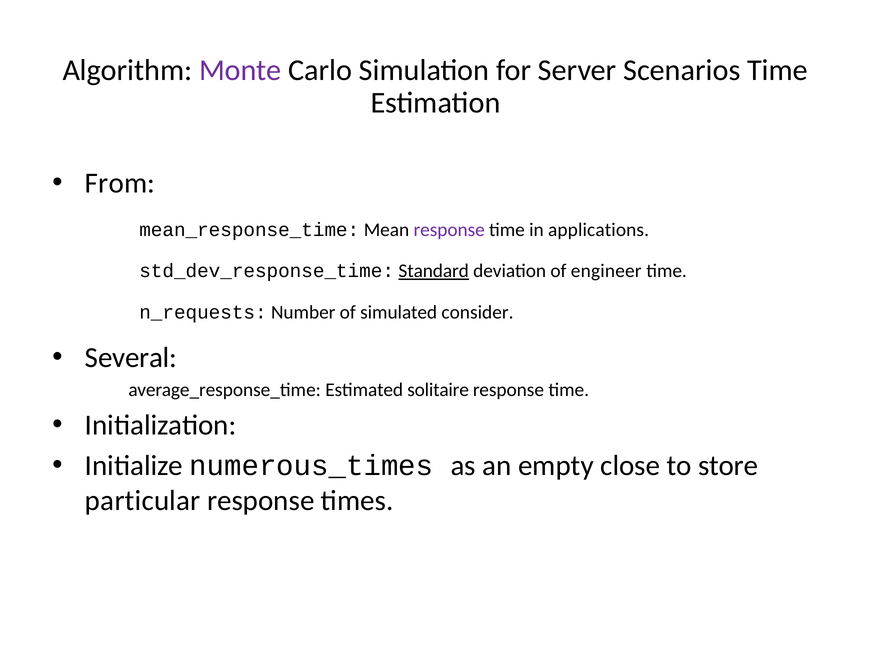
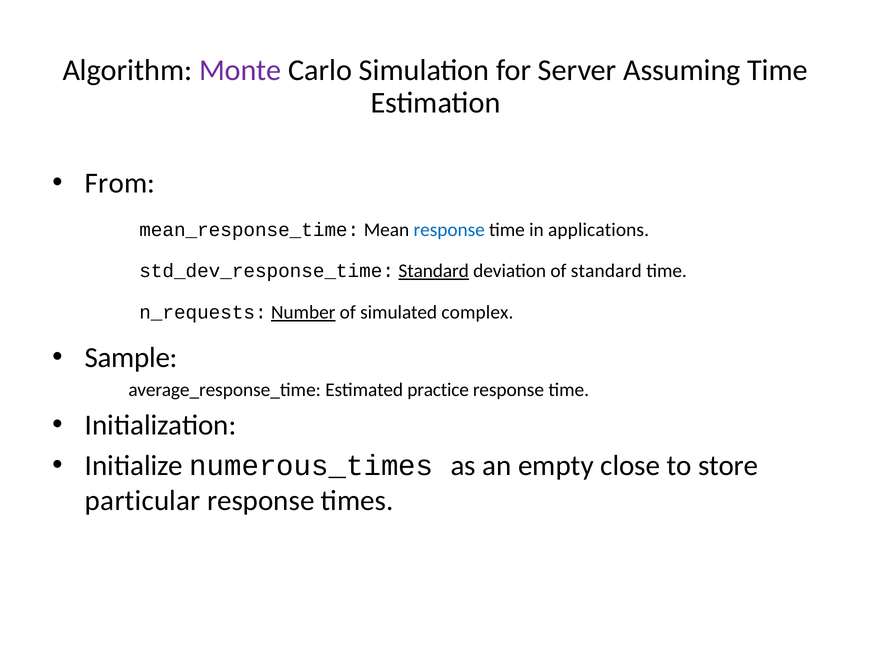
Scenarios: Scenarios -> Assuming
response at (449, 230) colour: purple -> blue
of engineer: engineer -> standard
Number underline: none -> present
consider: consider -> complex
Several: Several -> Sample
solitaire: solitaire -> practice
